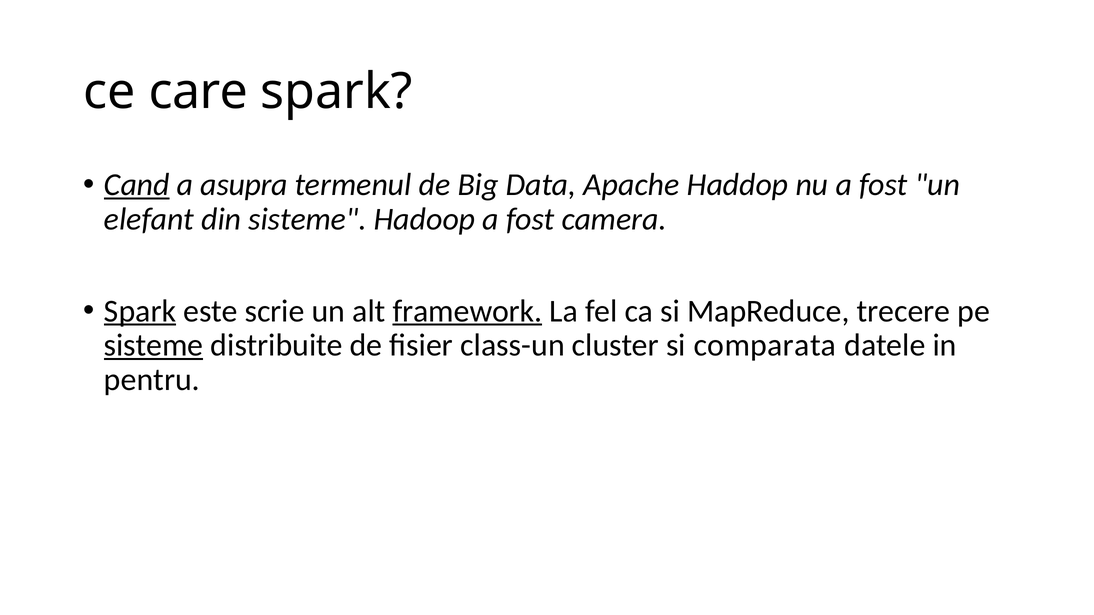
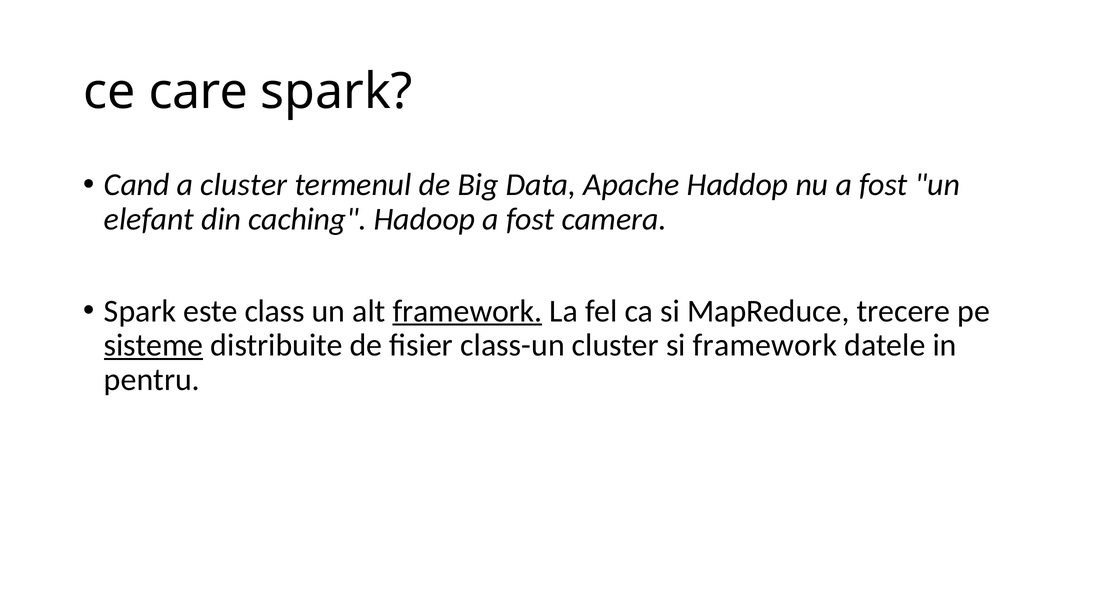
Cand underline: present -> none
a asupra: asupra -> cluster
din sisteme: sisteme -> caching
Spark at (140, 311) underline: present -> none
scrie: scrie -> class
si comparata: comparata -> framework
